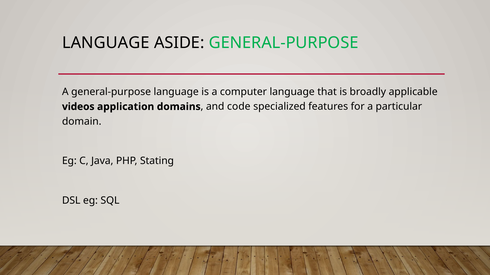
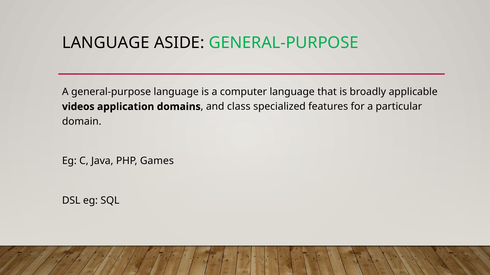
code: code -> class
Stating: Stating -> Games
